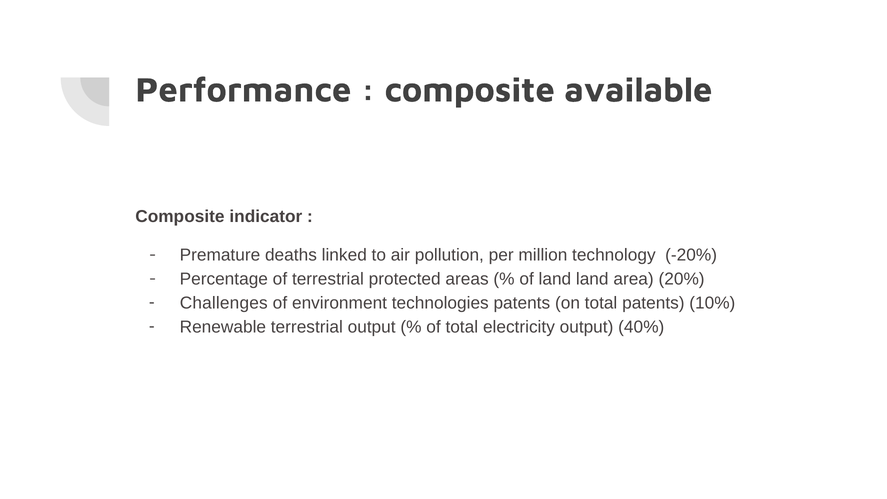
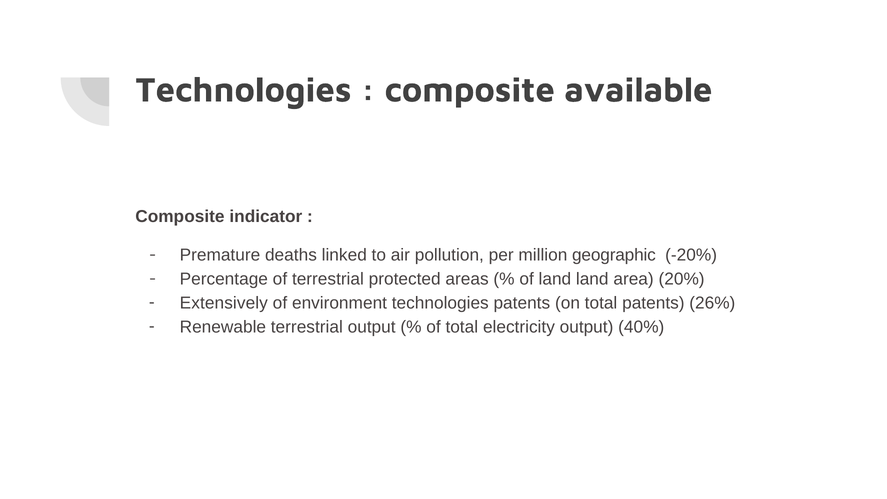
Performance at (243, 90): Performance -> Technologies
technology: technology -> geographic
Challenges: Challenges -> Extensively
10%: 10% -> 26%
